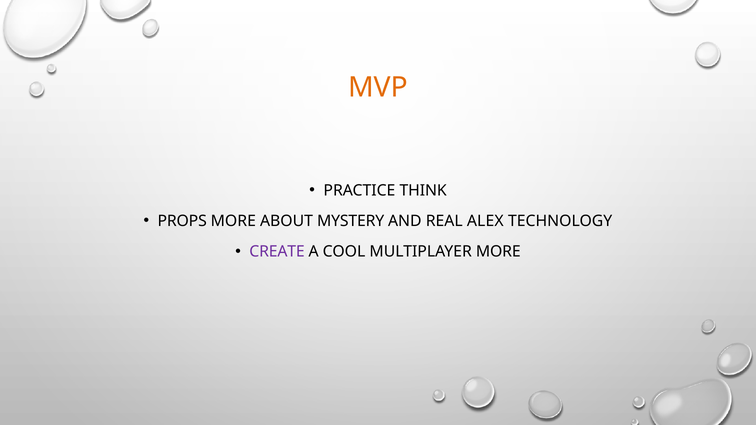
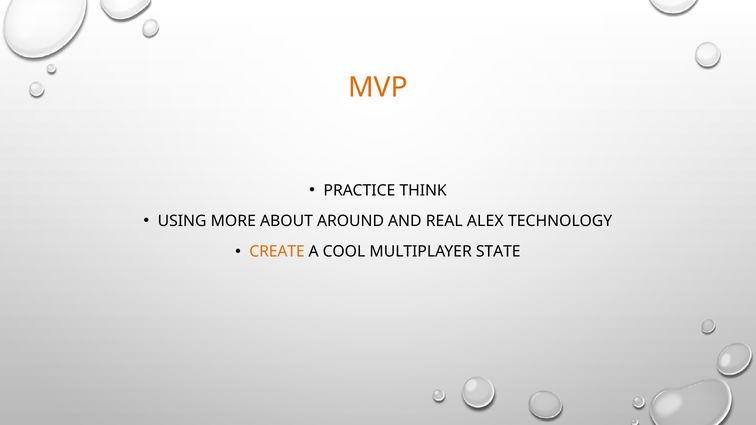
PROPS: PROPS -> USING
MYSTERY: MYSTERY -> AROUND
CREATE colour: purple -> orange
MULTIPLAYER MORE: MORE -> STATE
